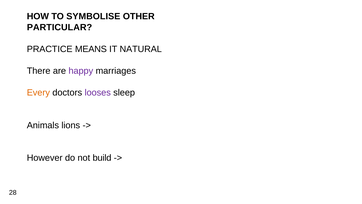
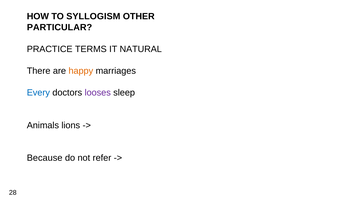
SYMBOLISE: SYMBOLISE -> SYLLOGISM
MEANS: MEANS -> TERMS
happy colour: purple -> orange
Every colour: orange -> blue
However: However -> Because
build: build -> refer
